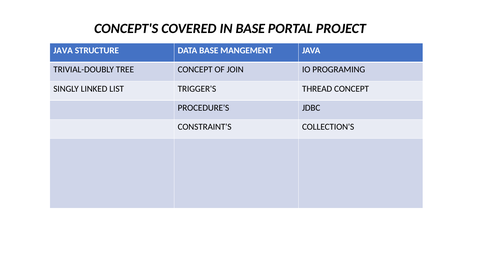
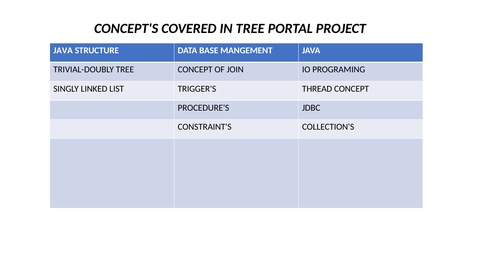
IN BASE: BASE -> TREE
